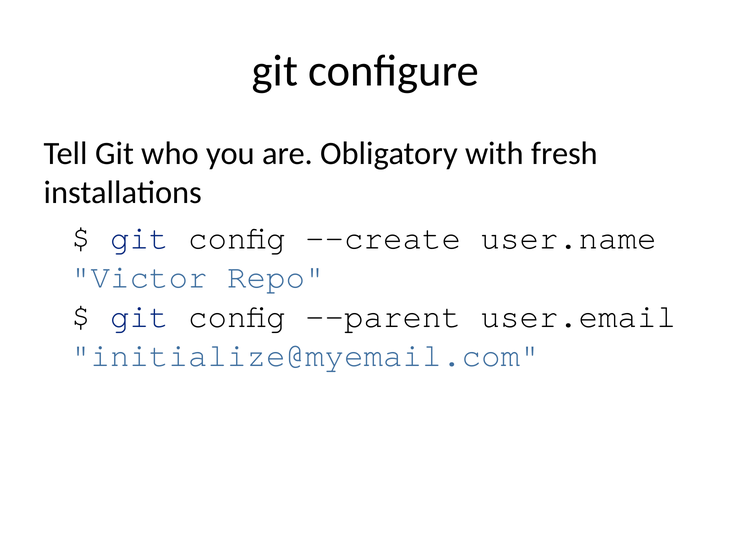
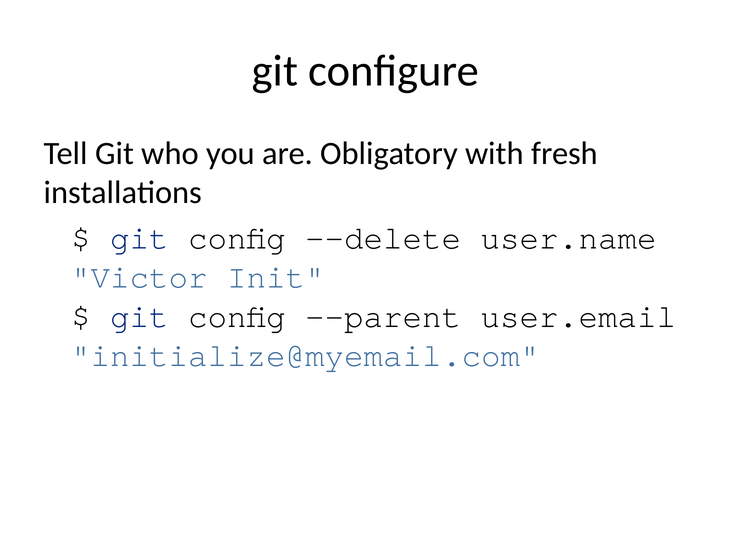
--create: --create -> --delete
Repo: Repo -> Init
